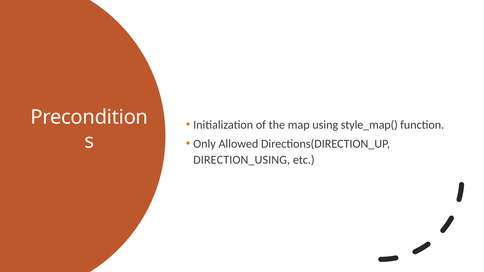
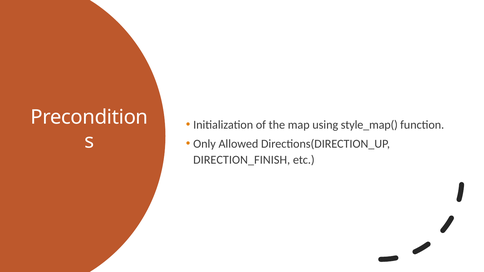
DIRECTION_USING: DIRECTION_USING -> DIRECTION_FINISH
